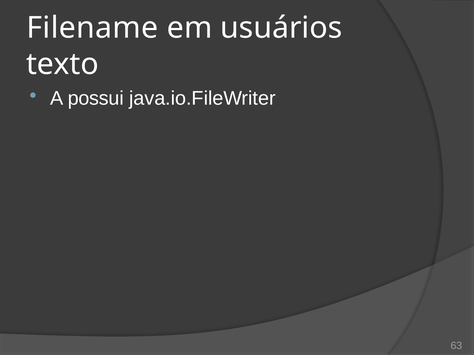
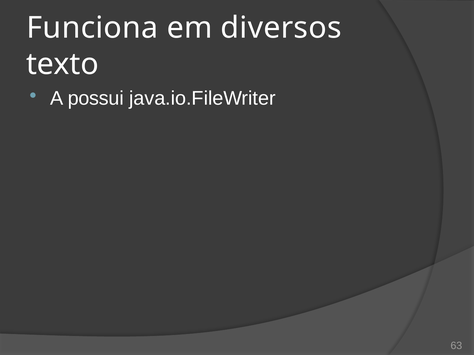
Filename: Filename -> Funciona
usuários: usuários -> diversos
